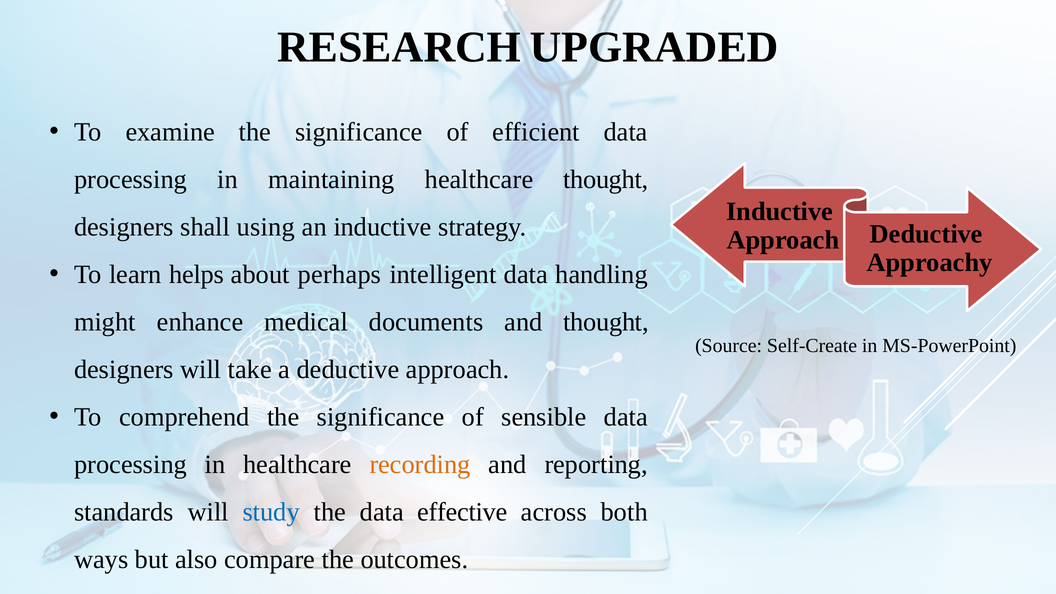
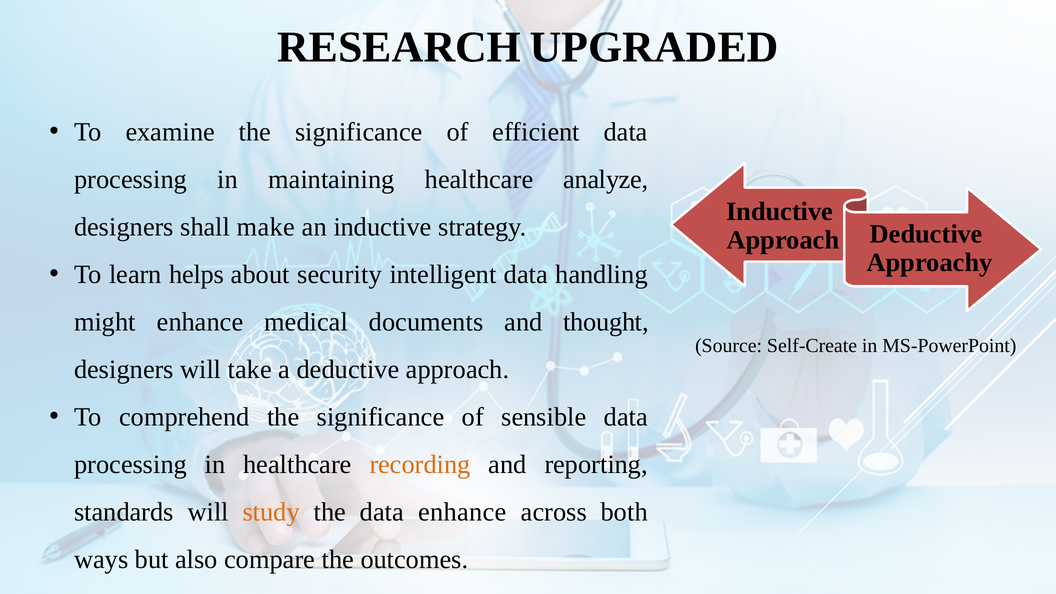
healthcare thought: thought -> analyze
using: using -> make
perhaps: perhaps -> security
study colour: blue -> orange
data effective: effective -> enhance
